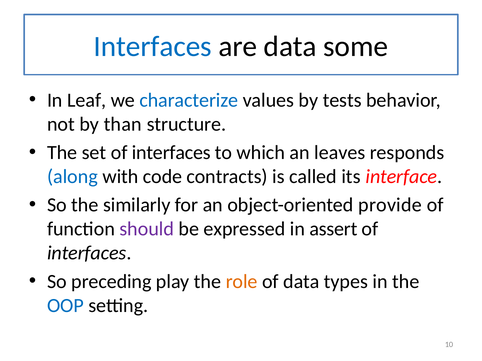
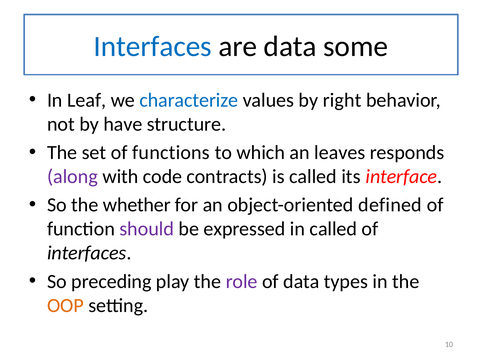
tests: tests -> right
than: than -> have
set of interfaces: interfaces -> functions
along colour: blue -> purple
similarly: similarly -> whether
provide: provide -> defined
in assert: assert -> called
role colour: orange -> purple
OOP colour: blue -> orange
